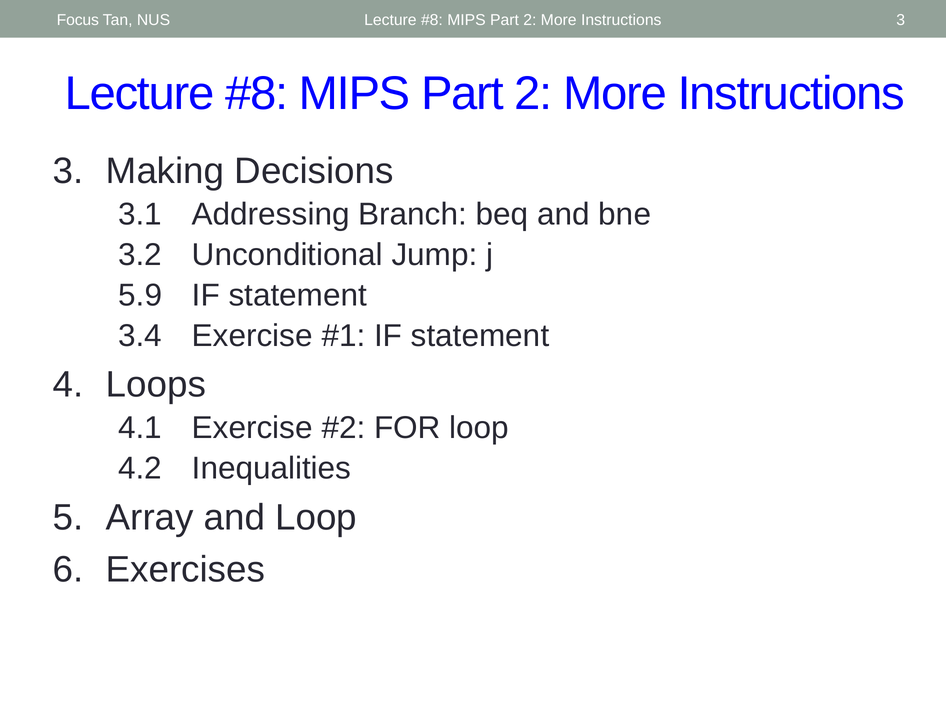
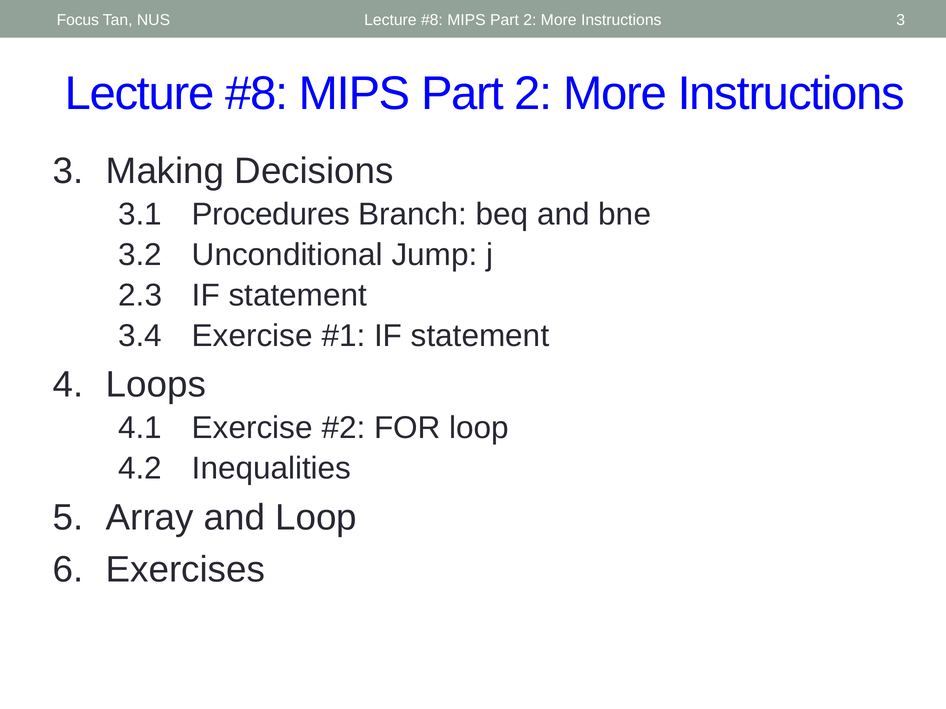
Addressing: Addressing -> Procedures
5.9: 5.9 -> 2.3
